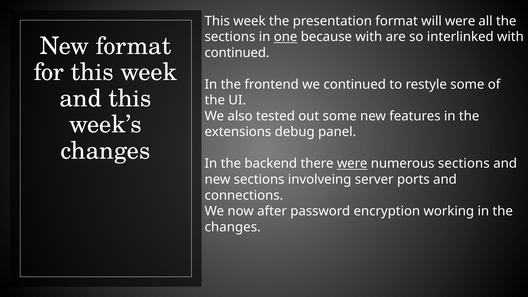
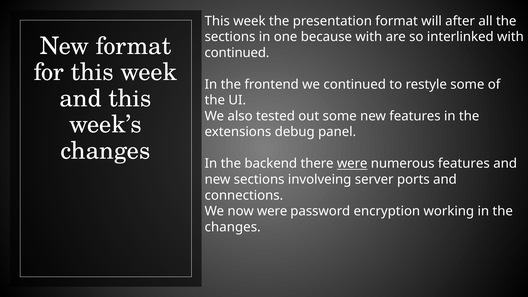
will were: were -> after
one underline: present -> none
numerous sections: sections -> features
now after: after -> were
